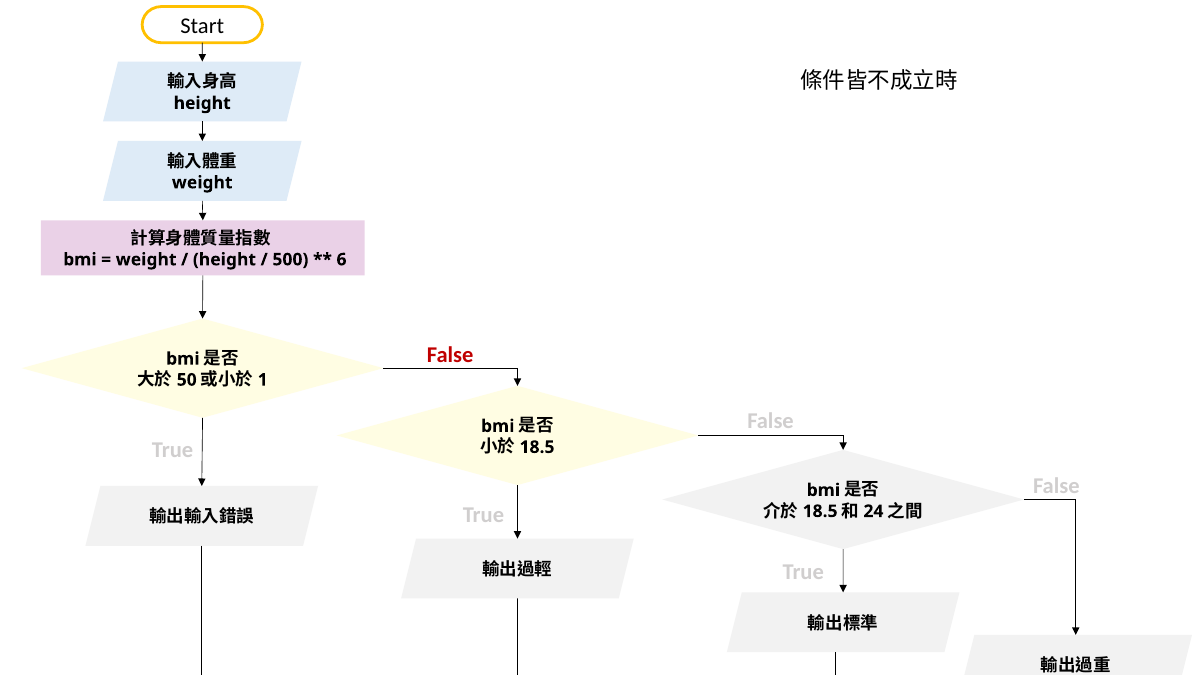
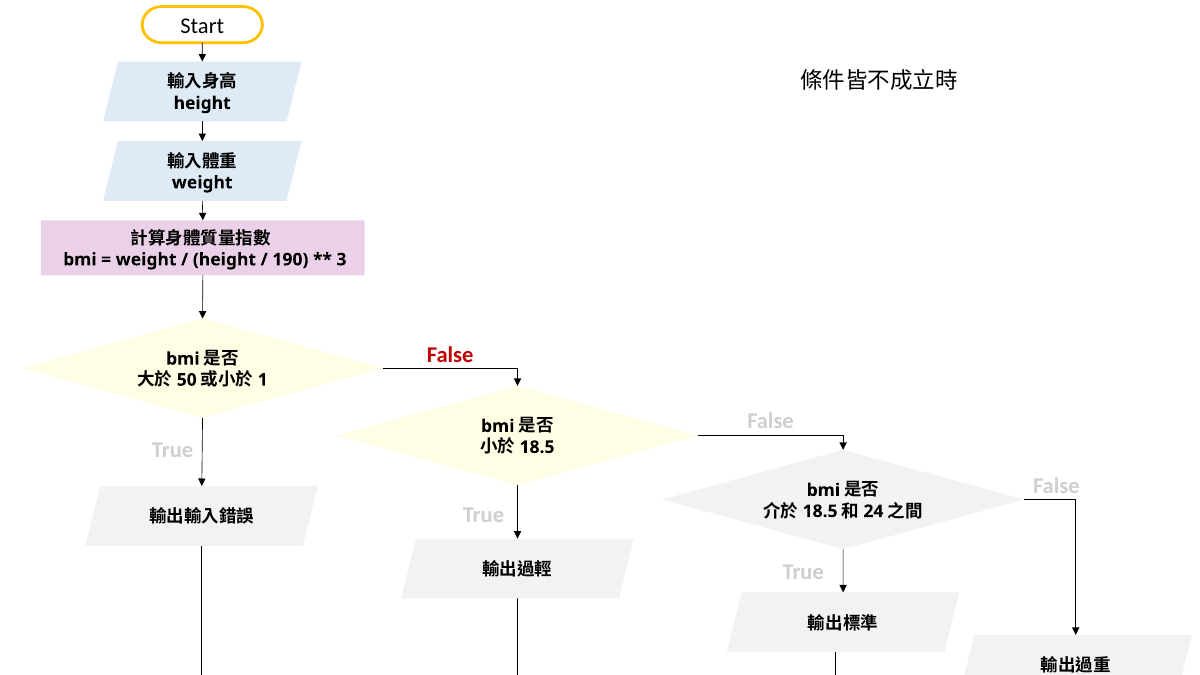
500: 500 -> 190
6: 6 -> 3
